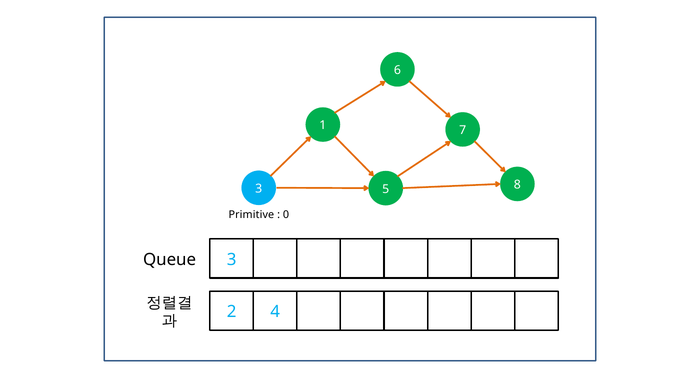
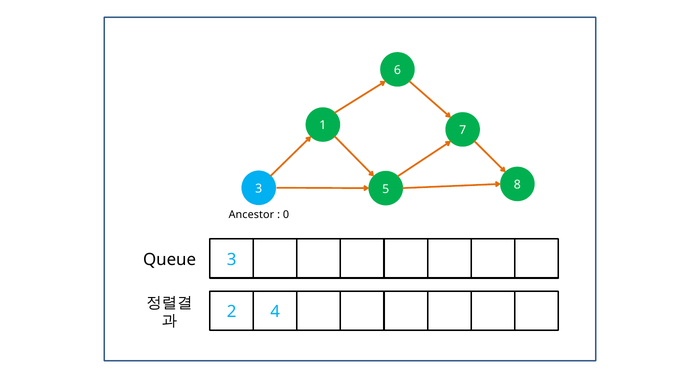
Primitive: Primitive -> Ancestor
